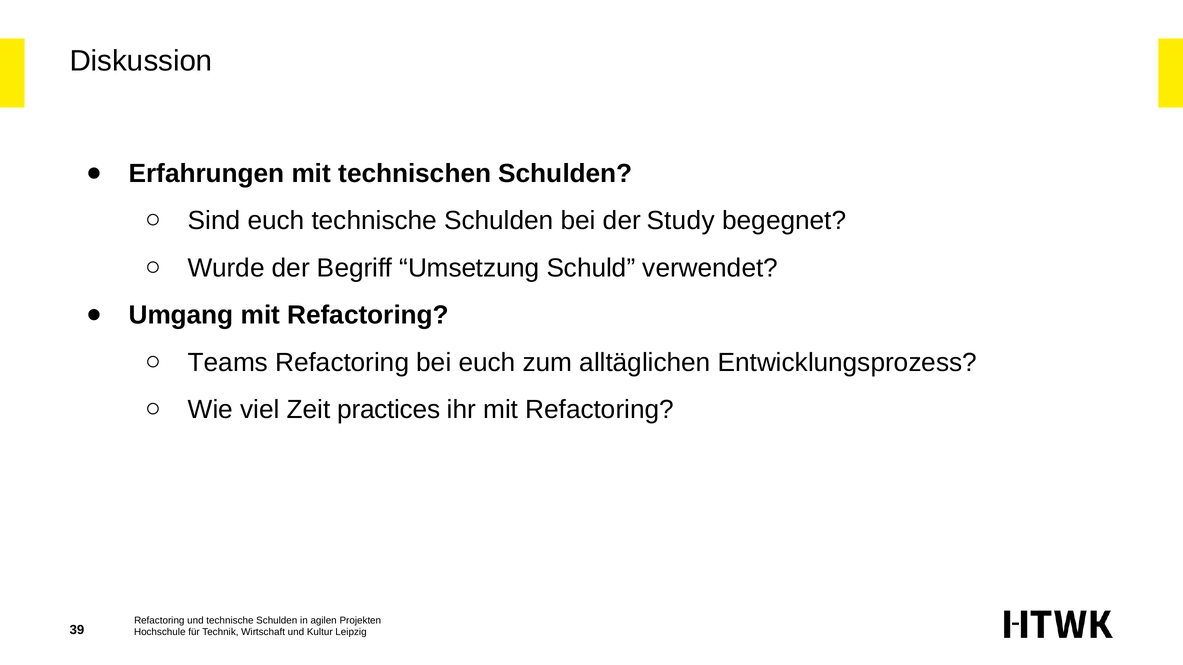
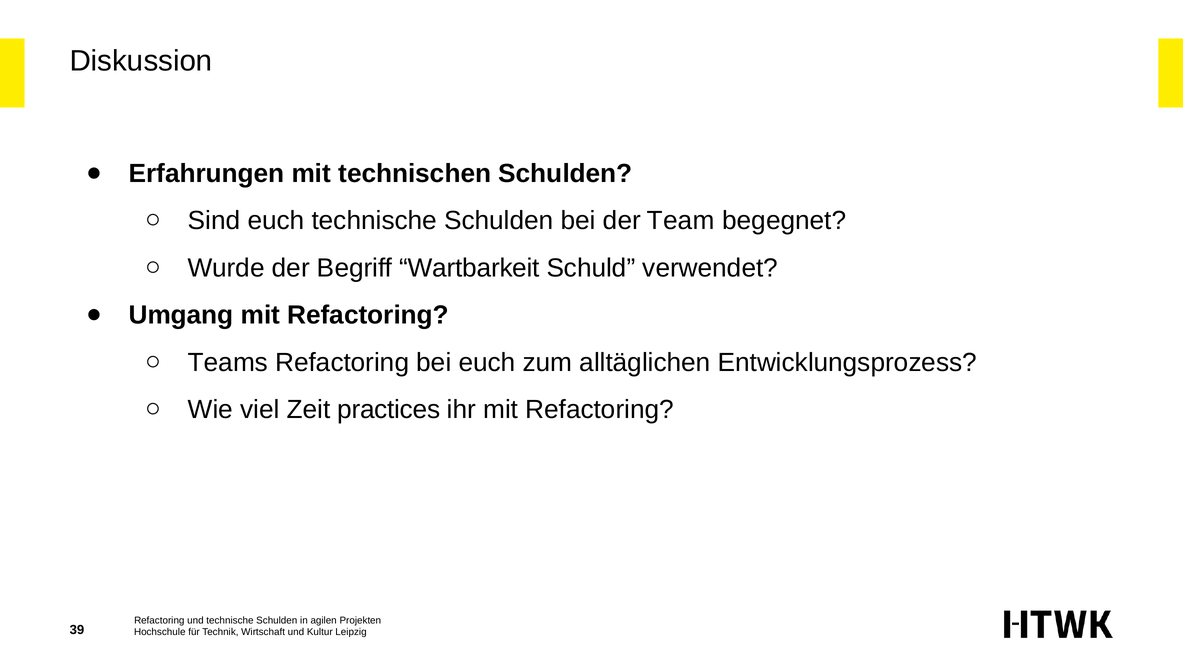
Study: Study -> Team
Umsetzung: Umsetzung -> Wartbarkeit
